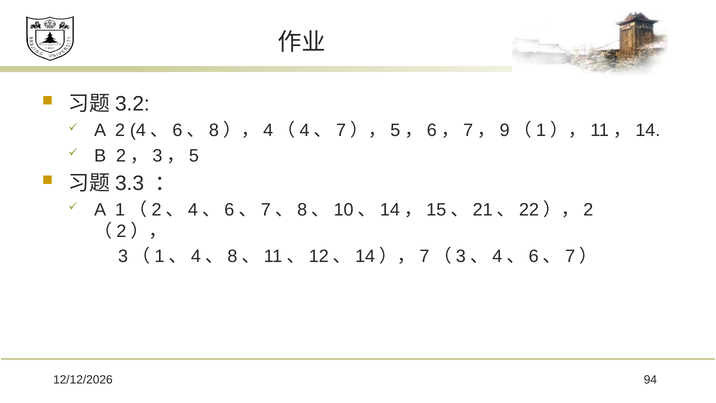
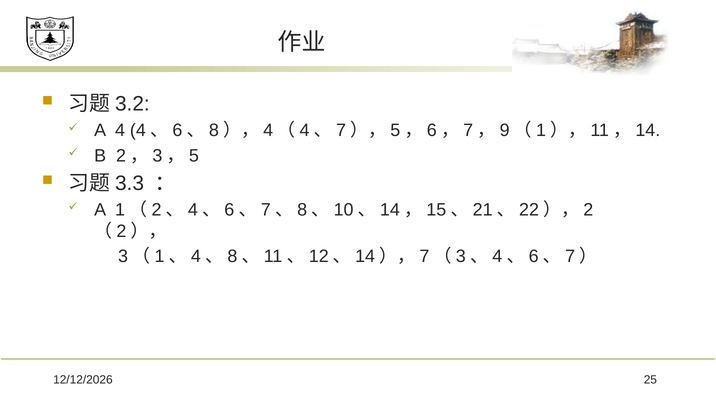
2: 2 -> 4
94: 94 -> 25
